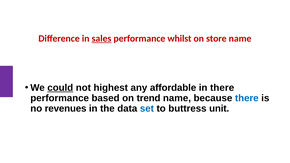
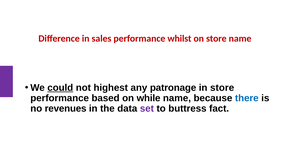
sales underline: present -> none
affordable: affordable -> patronage
in there: there -> store
trend: trend -> while
set colour: blue -> purple
unit: unit -> fact
